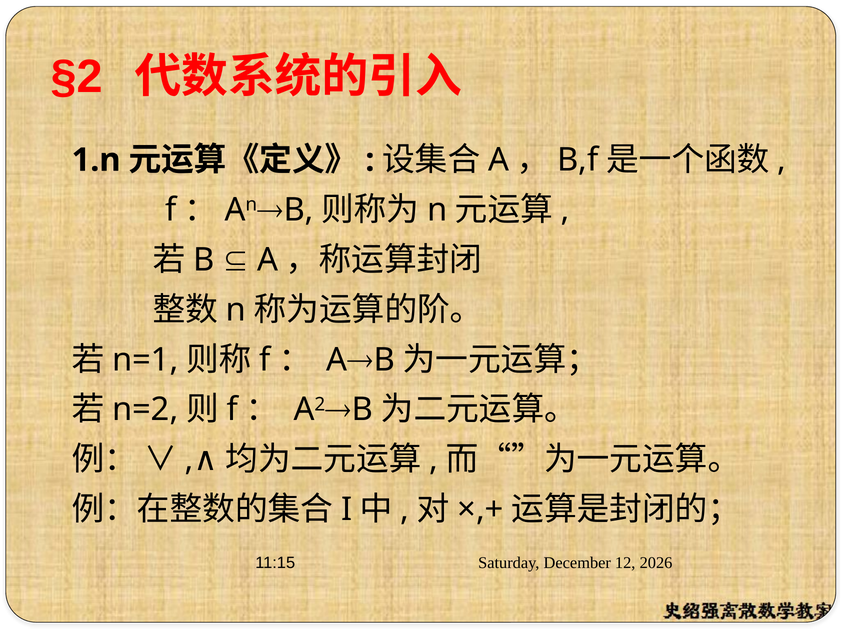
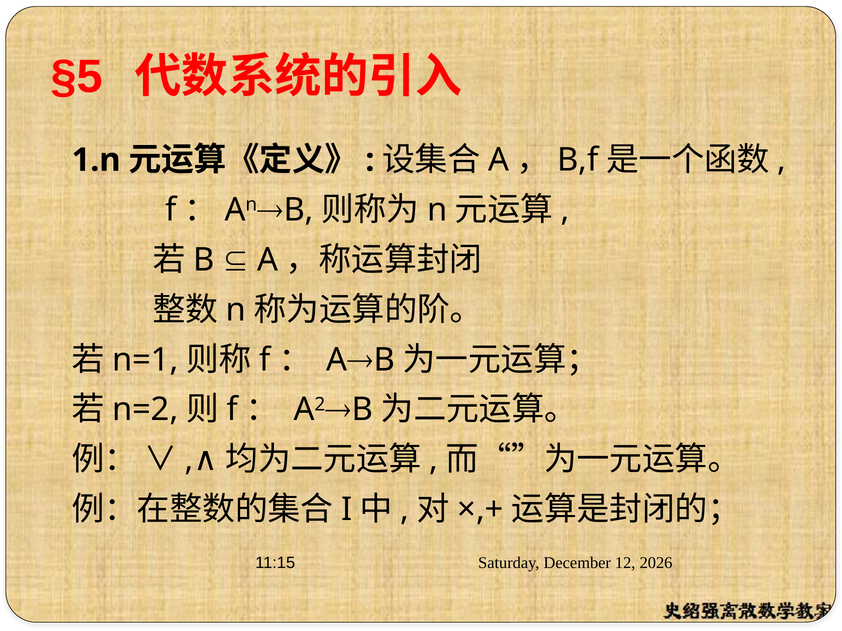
§2: §2 -> §5
